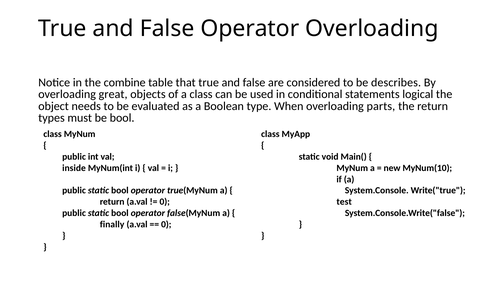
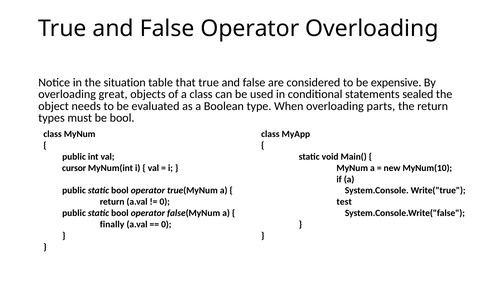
combine: combine -> situation
describes: describes -> expensive
logical: logical -> sealed
inside: inside -> cursor
